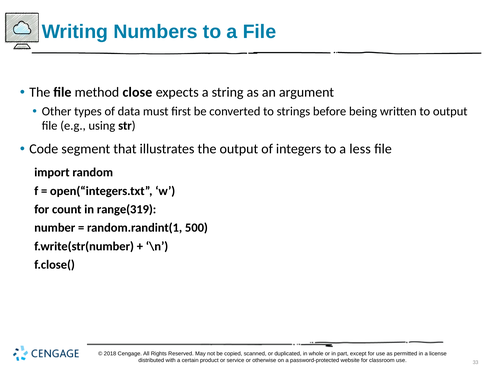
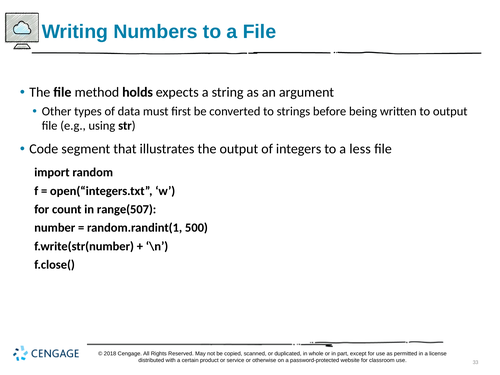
close: close -> holds
range(319: range(319 -> range(507
